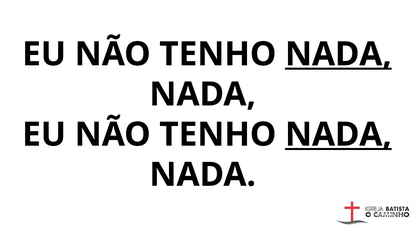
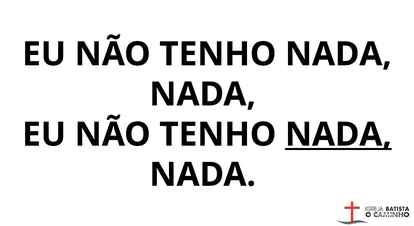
NADA at (338, 54) underline: present -> none
